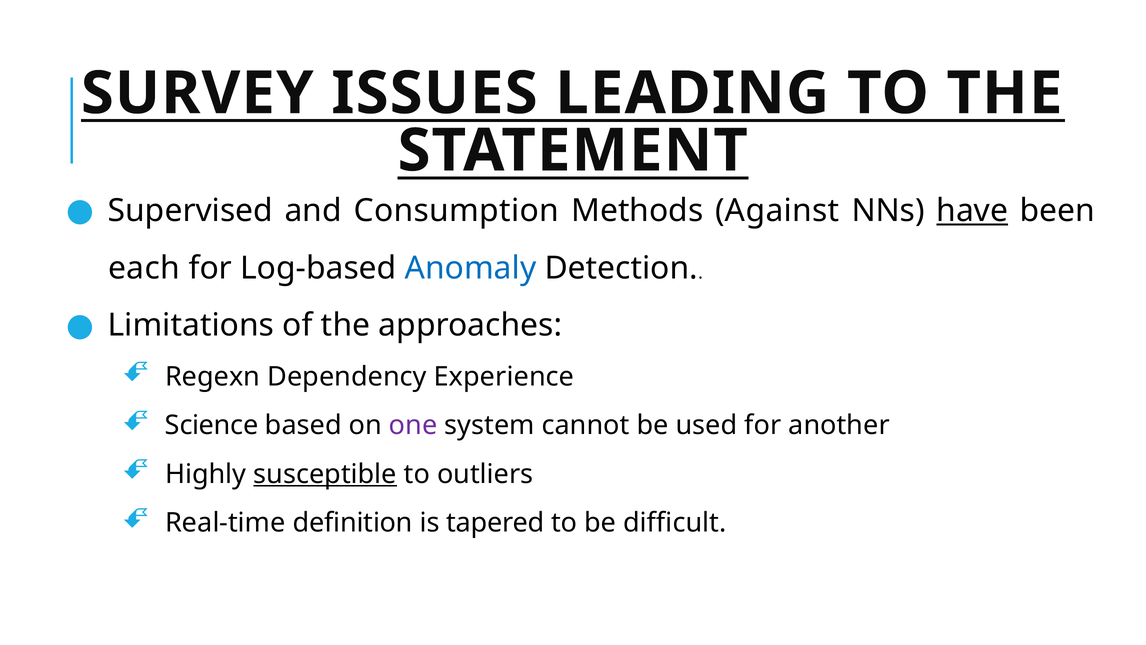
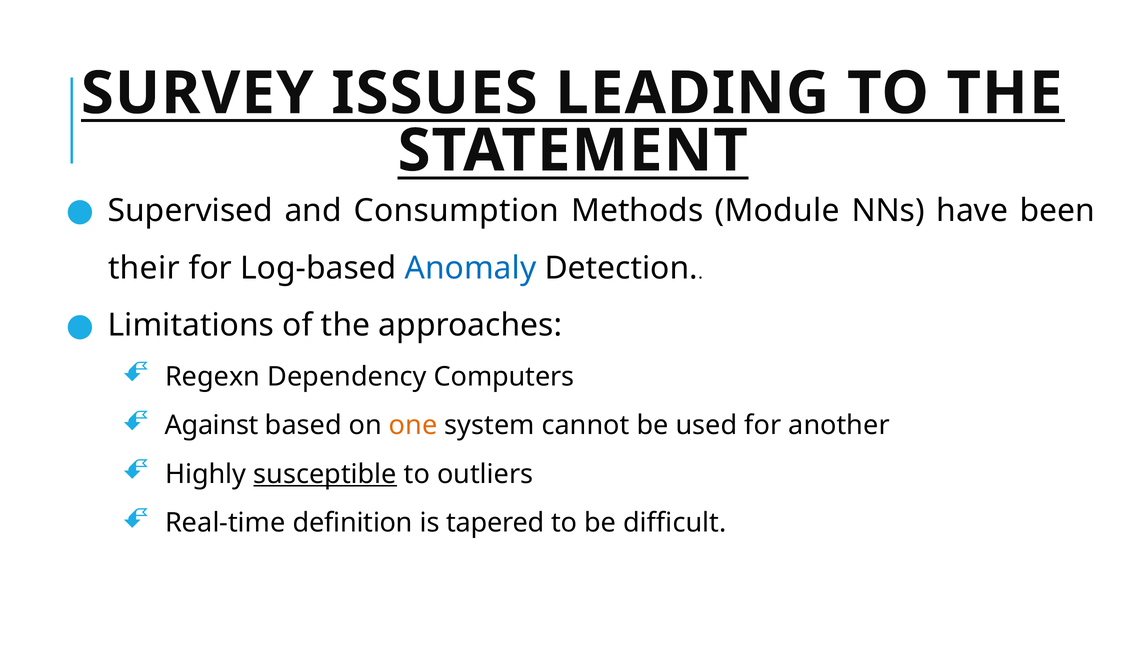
Against: Against -> Module
have underline: present -> none
each: each -> their
Experience: Experience -> Computers
Science: Science -> Against
one colour: purple -> orange
